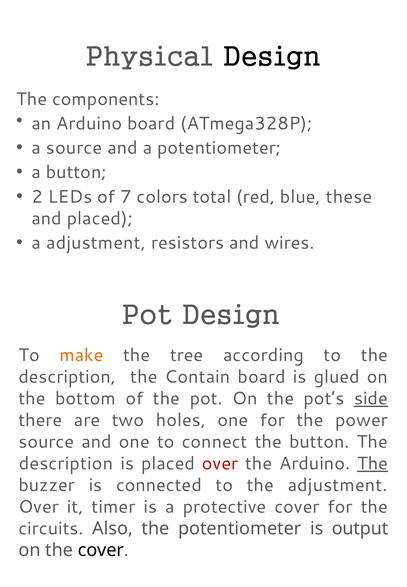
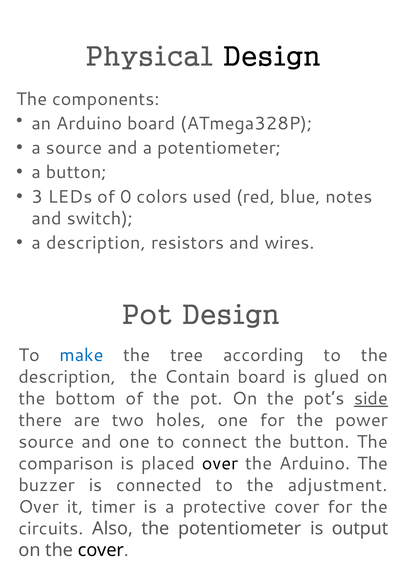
2: 2 -> 3
7: 7 -> 0
total: total -> used
these: these -> notes
and placed: placed -> switch
a adjustment: adjustment -> description
make colour: orange -> blue
description at (66, 464): description -> comparison
over at (220, 464) colour: red -> black
The at (372, 464) underline: present -> none
